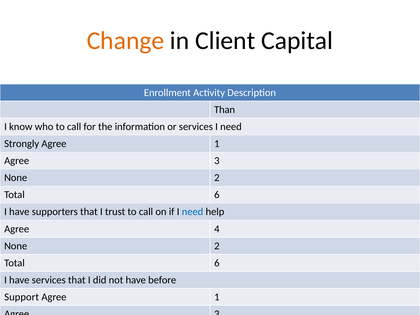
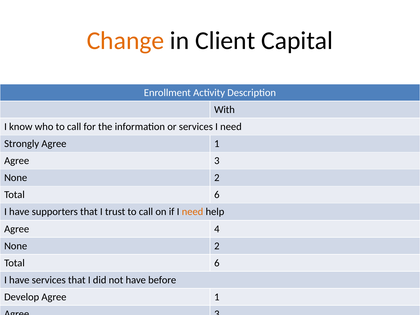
Than: Than -> With
need at (193, 212) colour: blue -> orange
Support at (22, 297): Support -> Develop
